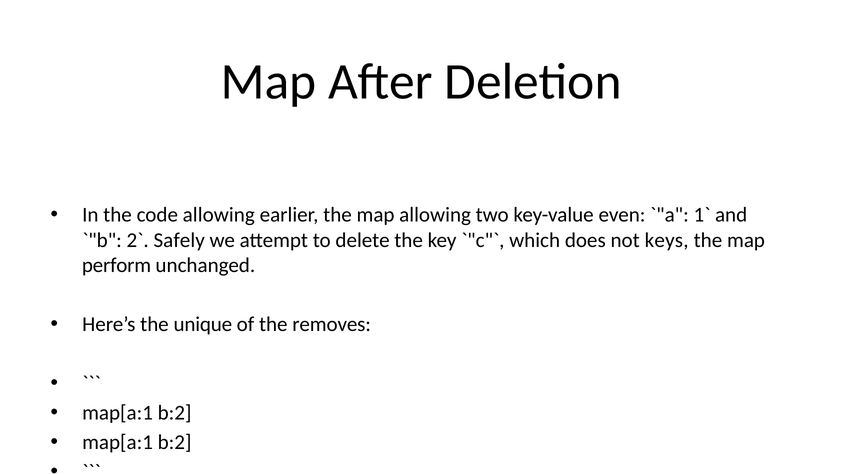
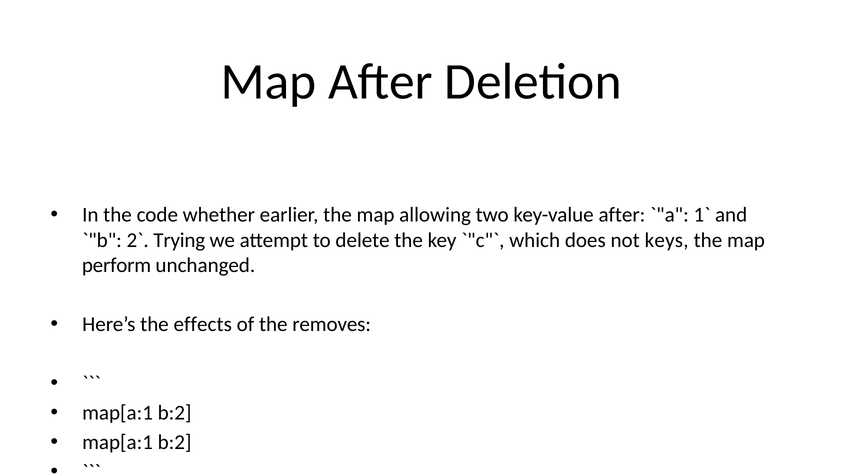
code allowing: allowing -> whether
key-value even: even -> after
Safely: Safely -> Trying
unique: unique -> effects
